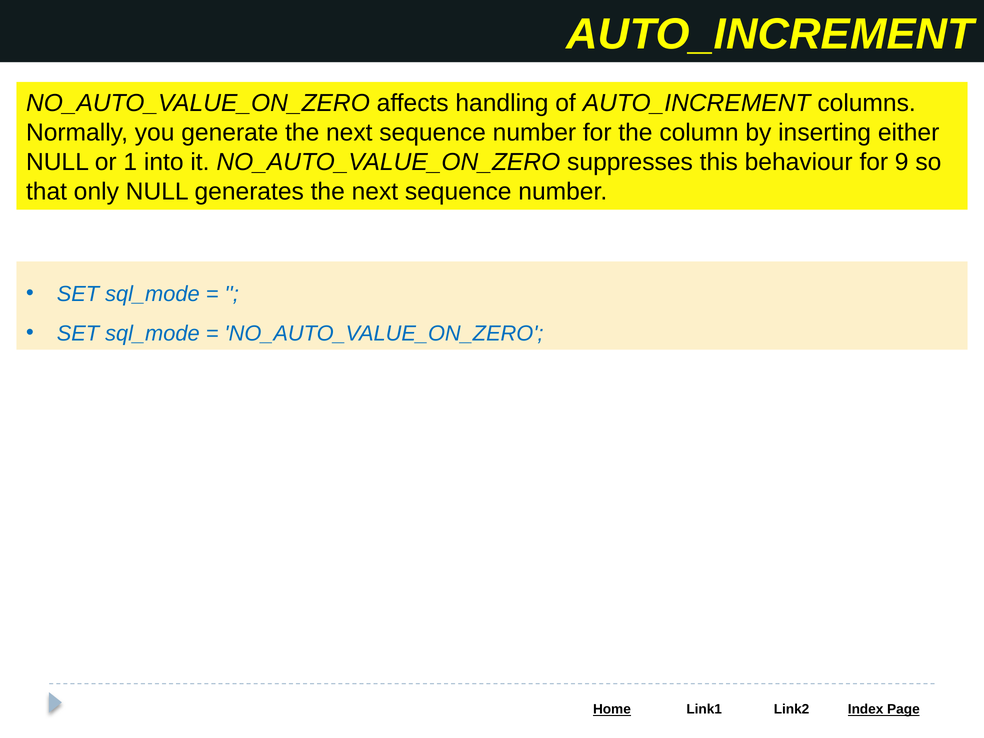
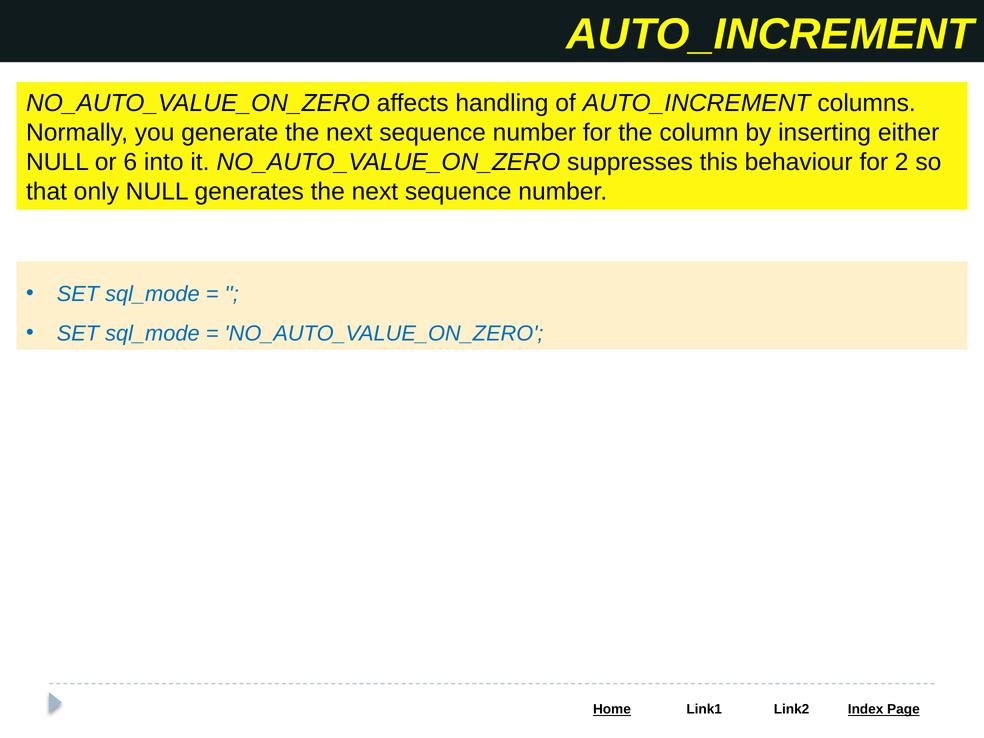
1: 1 -> 6
9: 9 -> 2
